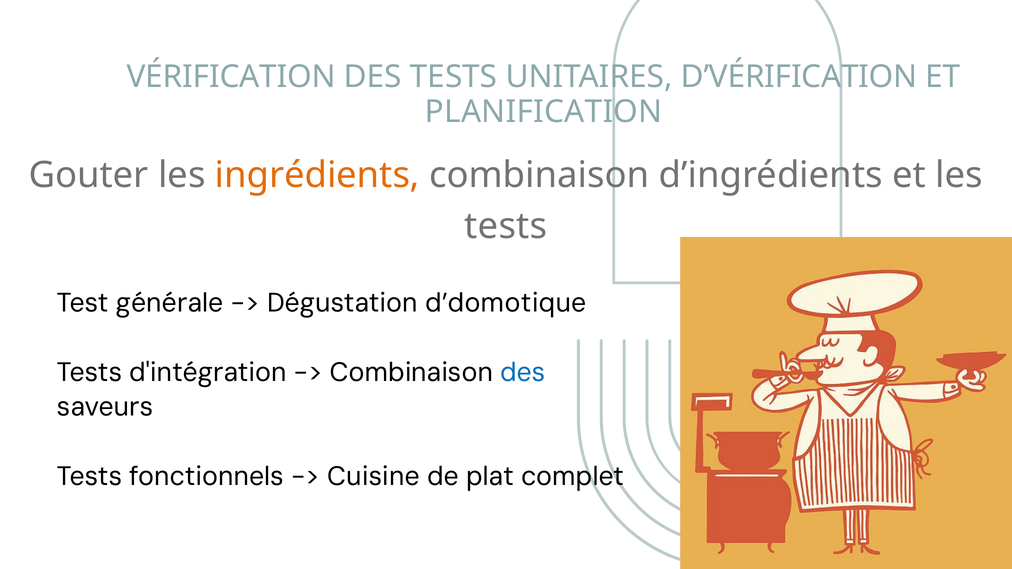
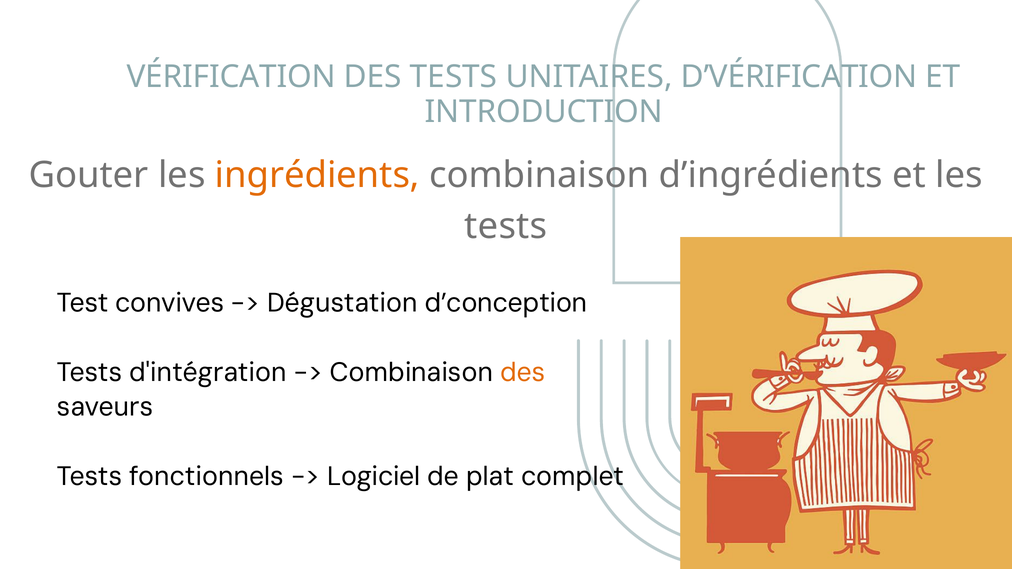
PLANIFICATION: PLANIFICATION -> INTRODUCTION
générale: générale -> convives
d’domotique: d’domotique -> d’conception
des at (523, 373) colour: blue -> orange
Cuisine: Cuisine -> Logiciel
